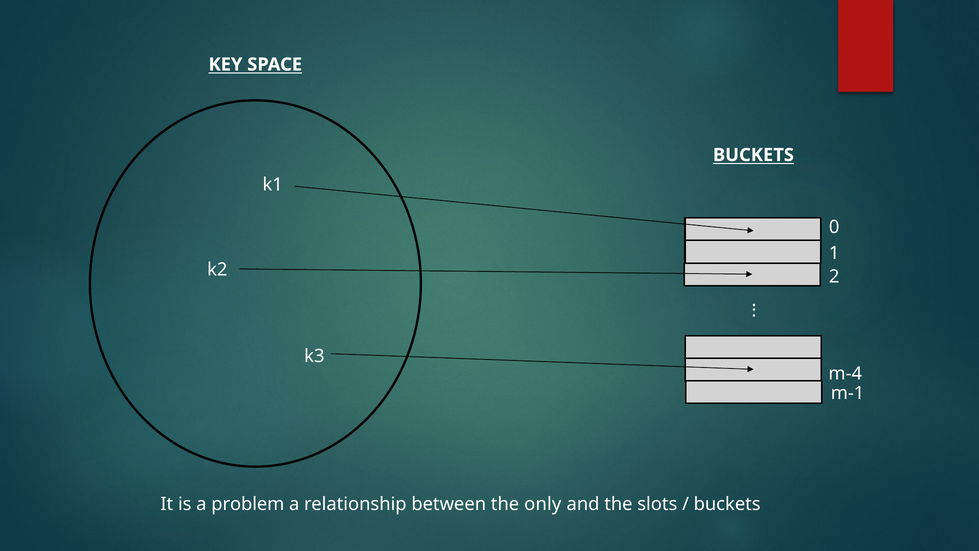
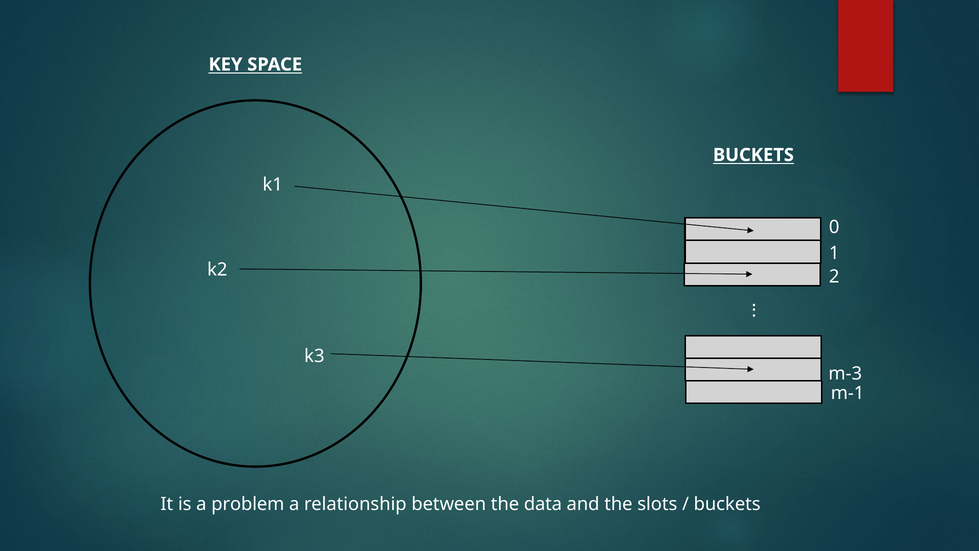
m-4: m-4 -> m-3
only: only -> data
